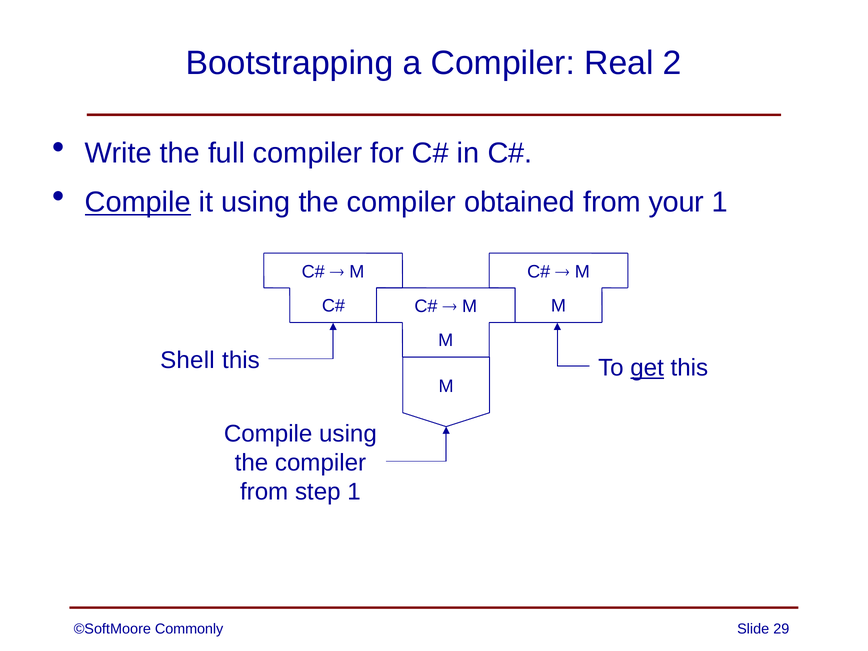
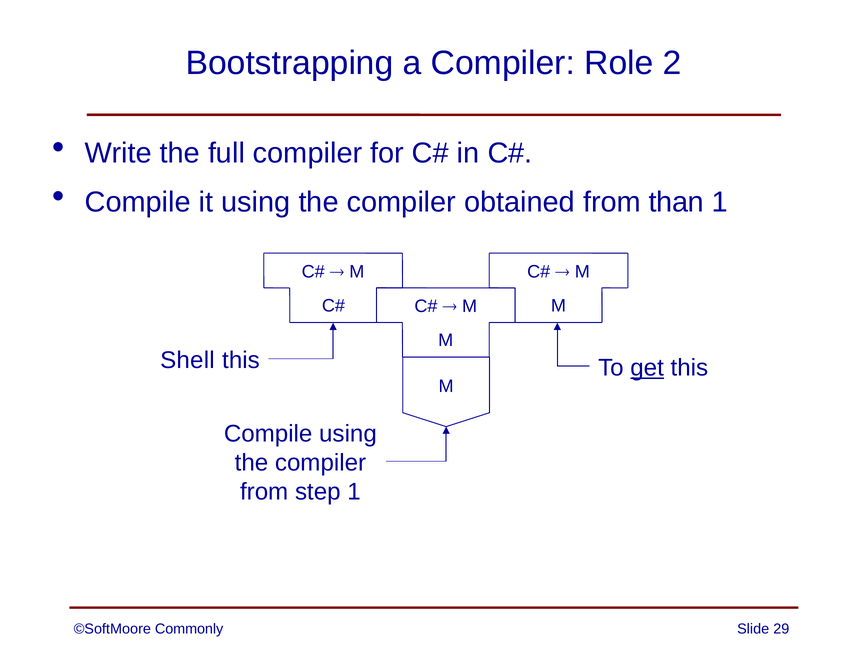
Real: Real -> Role
Compile at (138, 202) underline: present -> none
your: your -> than
